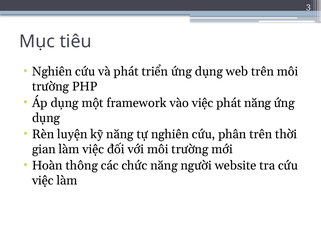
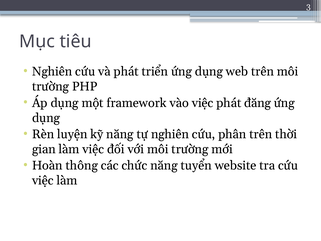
phát năng: năng -> đăng
người: người -> tuyển
